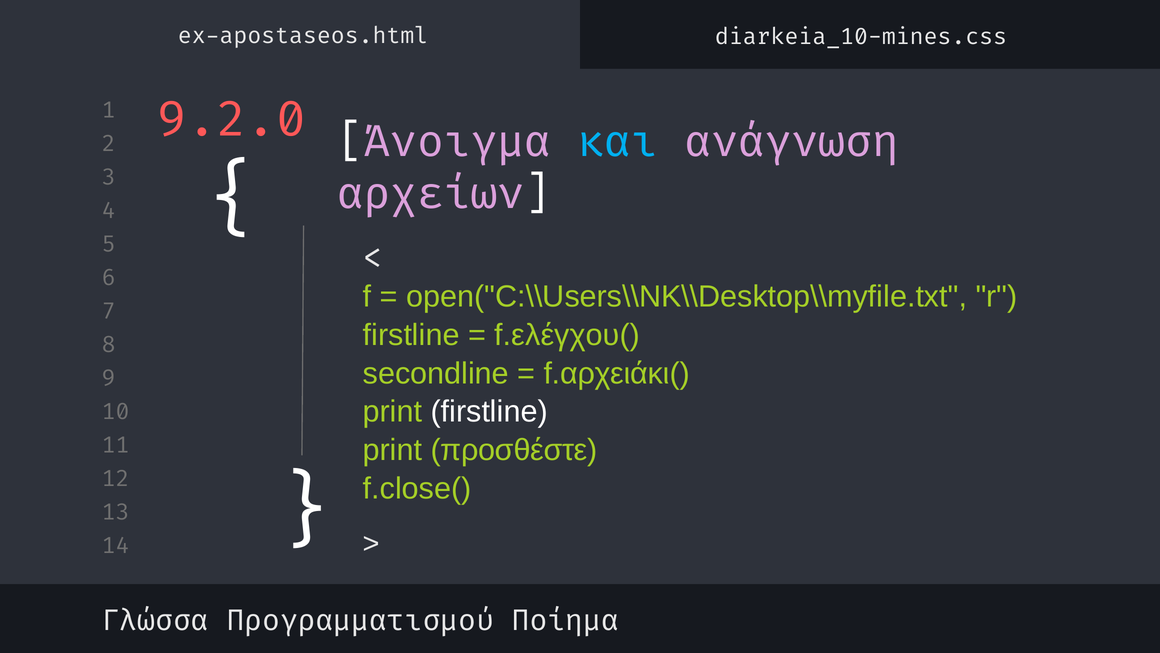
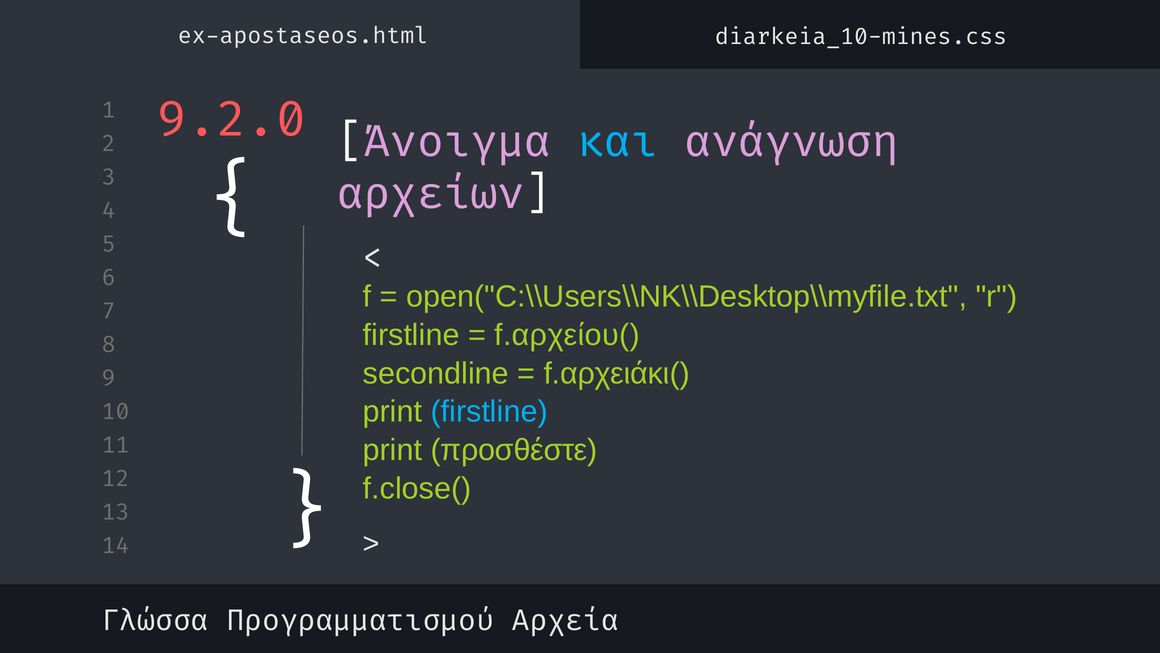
f.ελέγχου(: f.ελέγχου( -> f.αρχείου(
firstline at (489, 412) colour: white -> light blue
Ποίημα: Ποίημα -> Αρχεία
